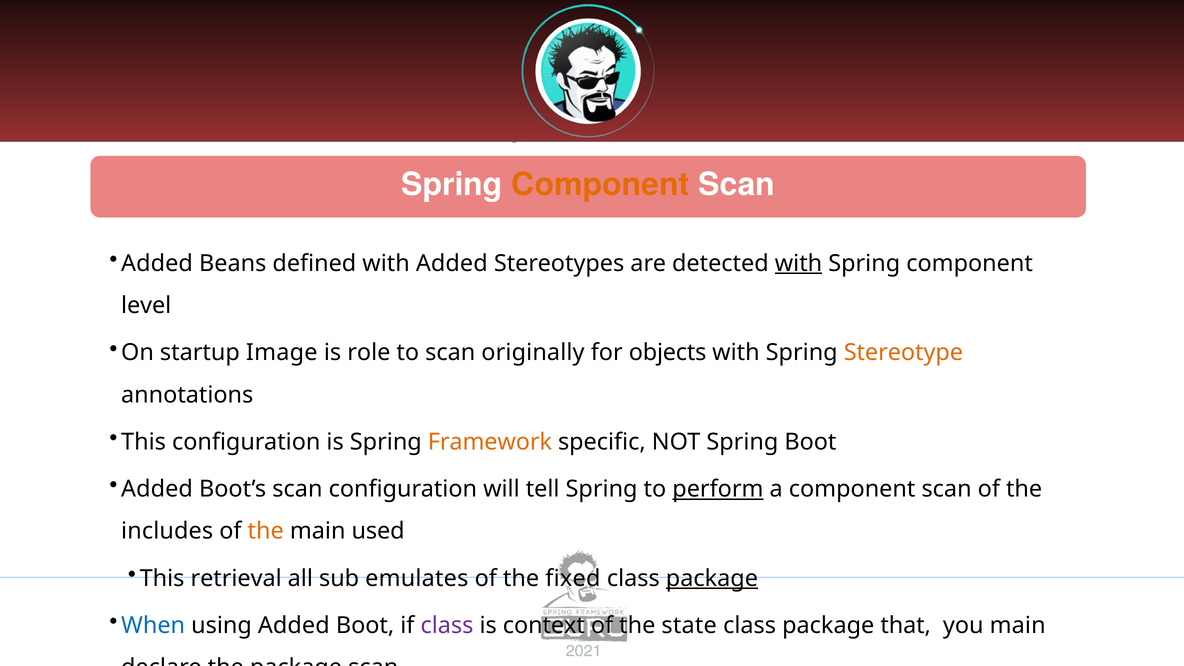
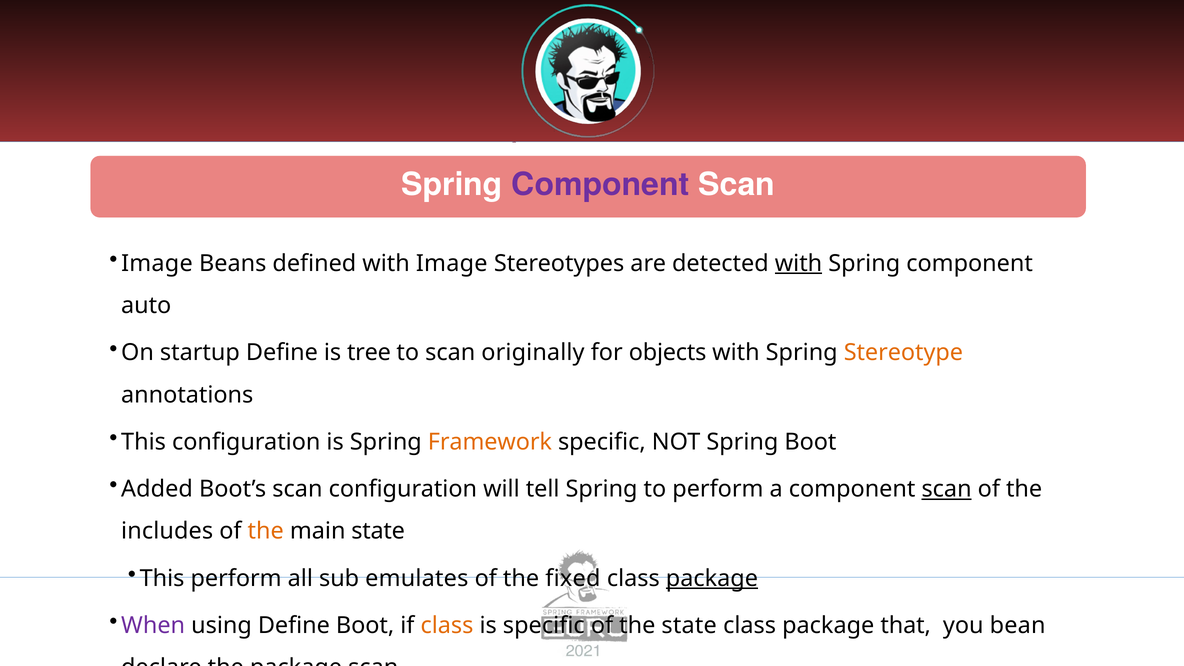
Component at (600, 185) colour: orange -> purple
Added at (157, 263): Added -> Image
with Added: Added -> Image
level: level -> auto
startup Image: Image -> Define
role: role -> tree
perform at (718, 489) underline: present -> none
scan at (947, 489) underline: none -> present
main used: used -> state
This retrieval: retrieval -> perform
When colour: blue -> purple
using Added: Added -> Define
class at (447, 625) colour: purple -> orange
is context: context -> specific
you main: main -> bean
